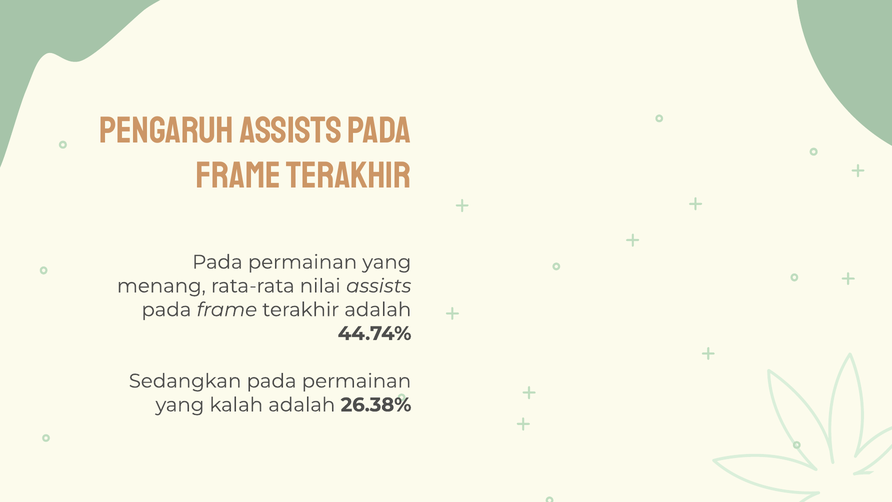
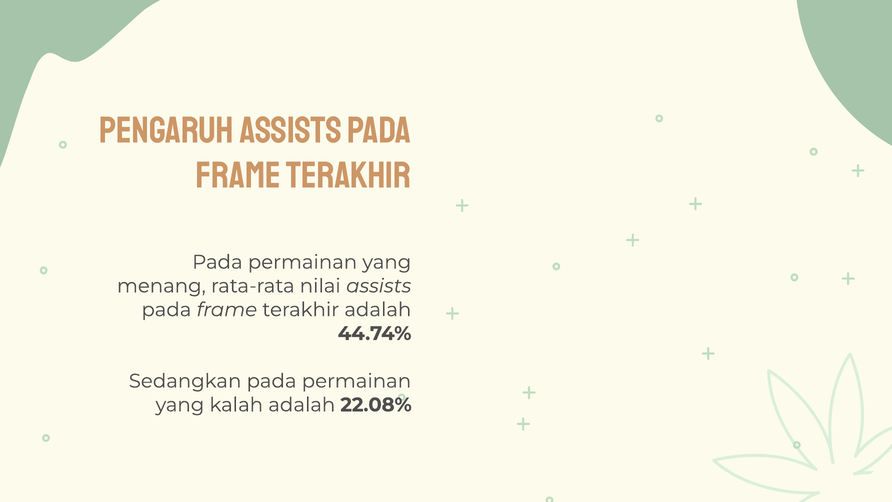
26.38%: 26.38% -> 22.08%
